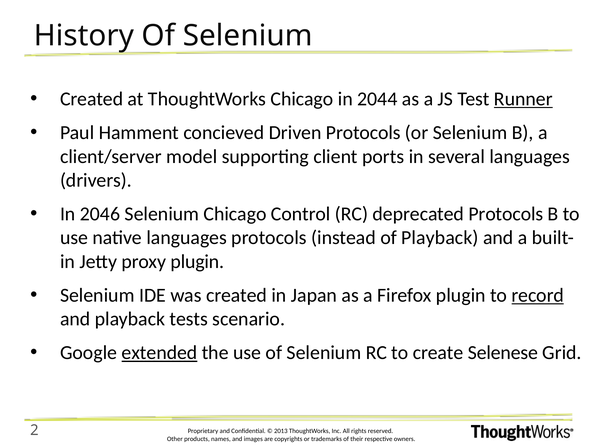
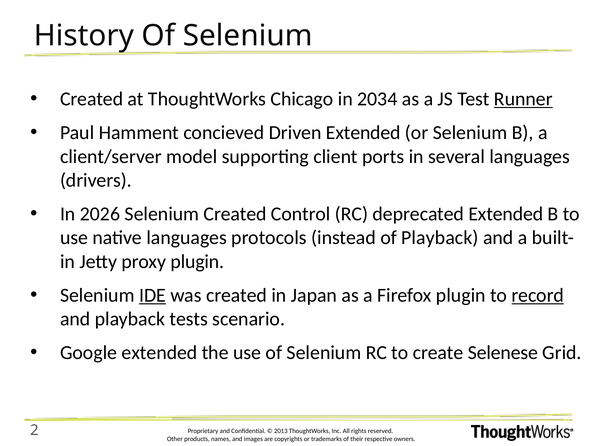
2044: 2044 -> 2034
Driven Protocols: Protocols -> Extended
2046: 2046 -> 2026
Selenium Chicago: Chicago -> Created
deprecated Protocols: Protocols -> Extended
IDE underline: none -> present
extended at (159, 353) underline: present -> none
